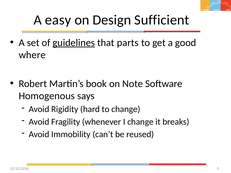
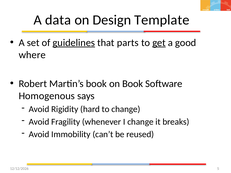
easy: easy -> data
Sufficient: Sufficient -> Template
get underline: none -> present
on Note: Note -> Book
